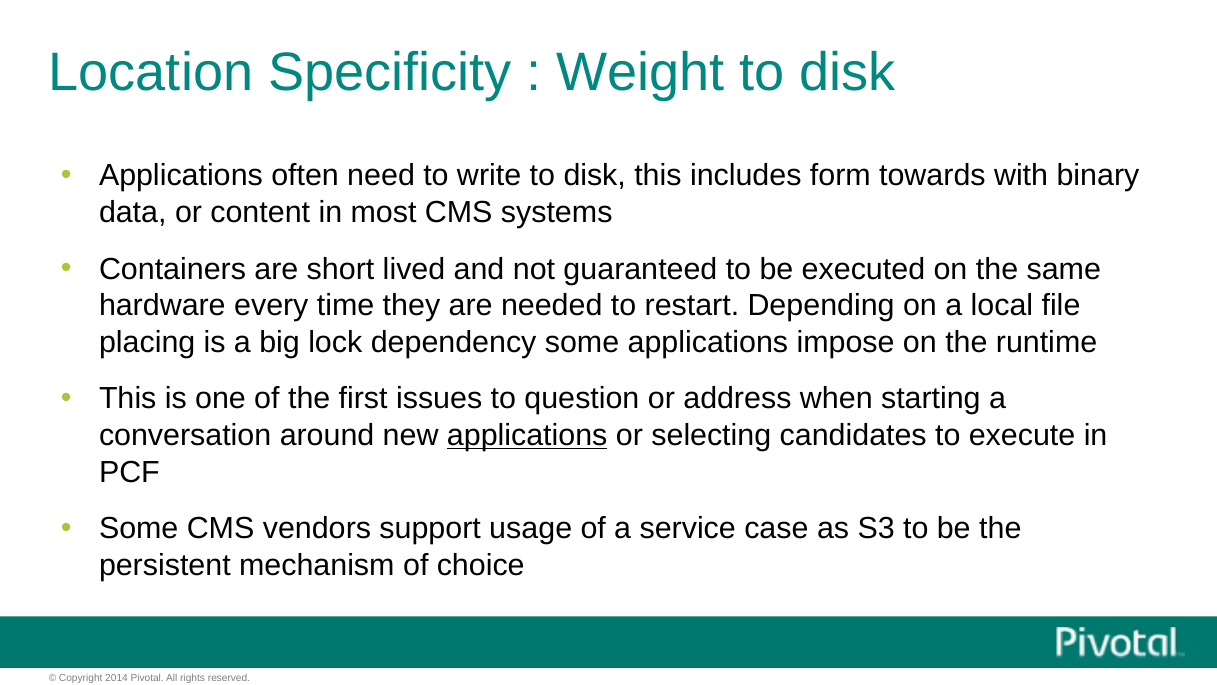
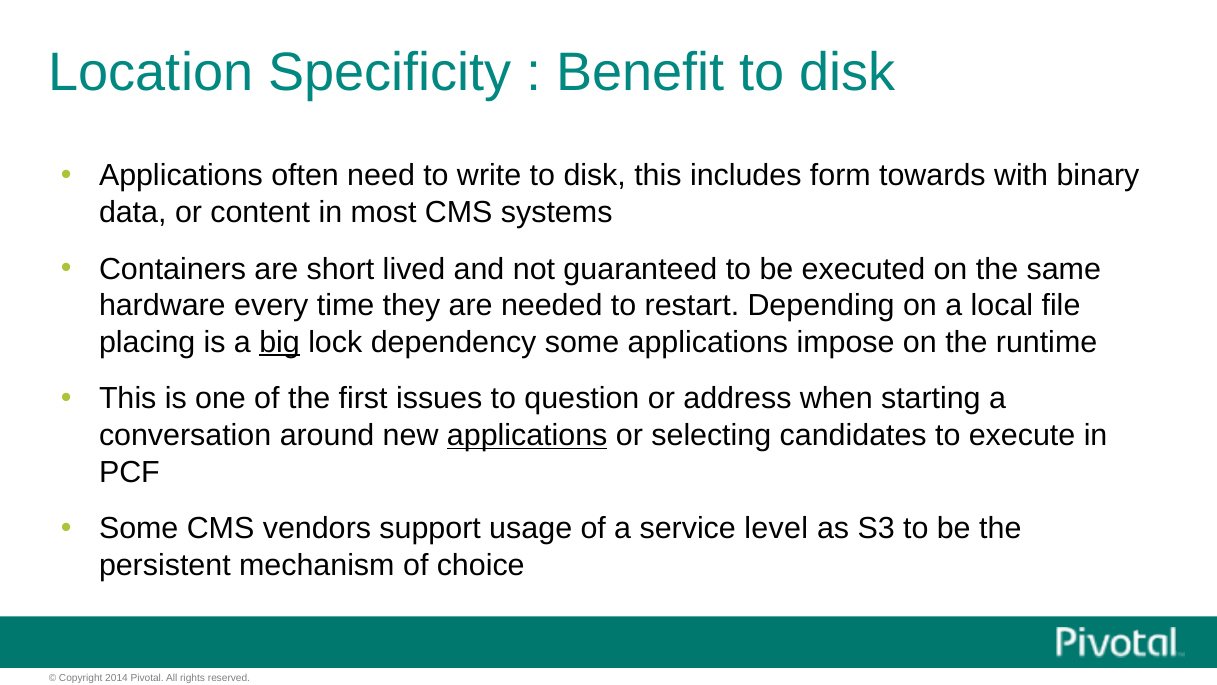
Weight: Weight -> Benefit
big underline: none -> present
case: case -> level
